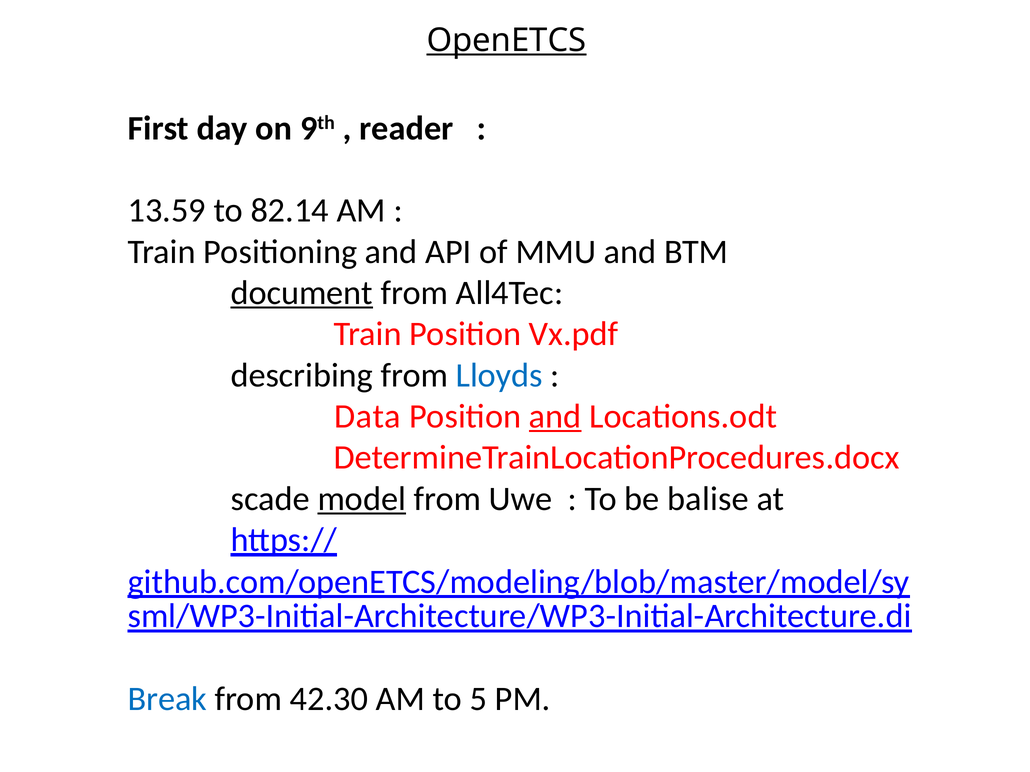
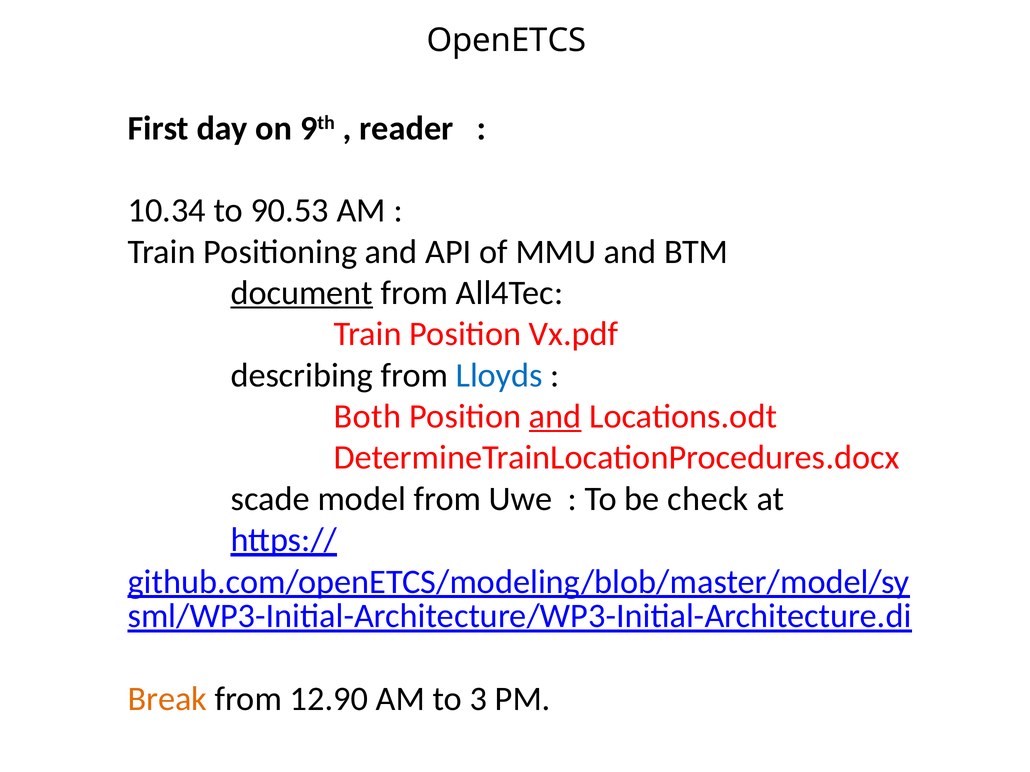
OpenETCS underline: present -> none
13.59: 13.59 -> 10.34
82.14: 82.14 -> 90.53
Data: Data -> Both
model underline: present -> none
balise: balise -> check
Break colour: blue -> orange
42.30: 42.30 -> 12.90
5: 5 -> 3
